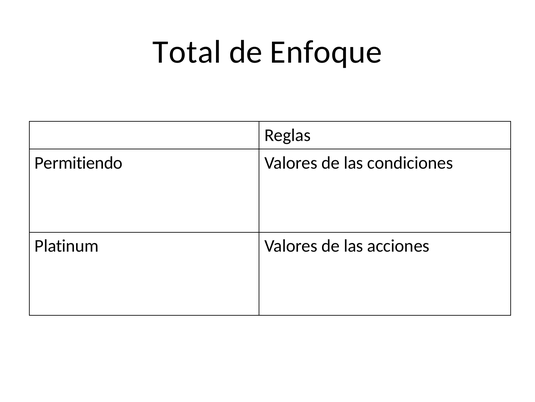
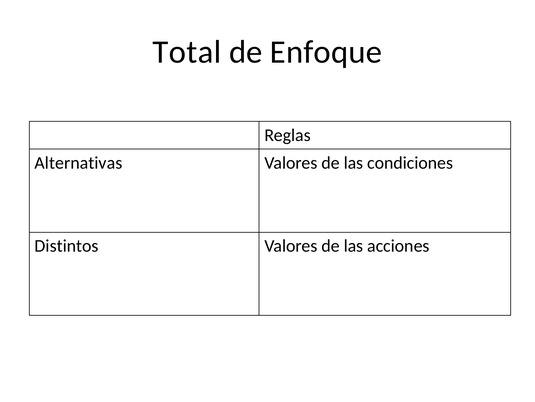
Permitiendo: Permitiendo -> Alternativas
Platinum: Platinum -> Distintos
